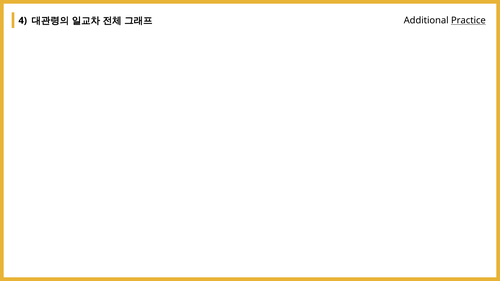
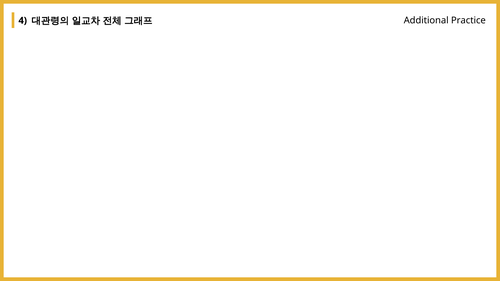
Practice underline: present -> none
